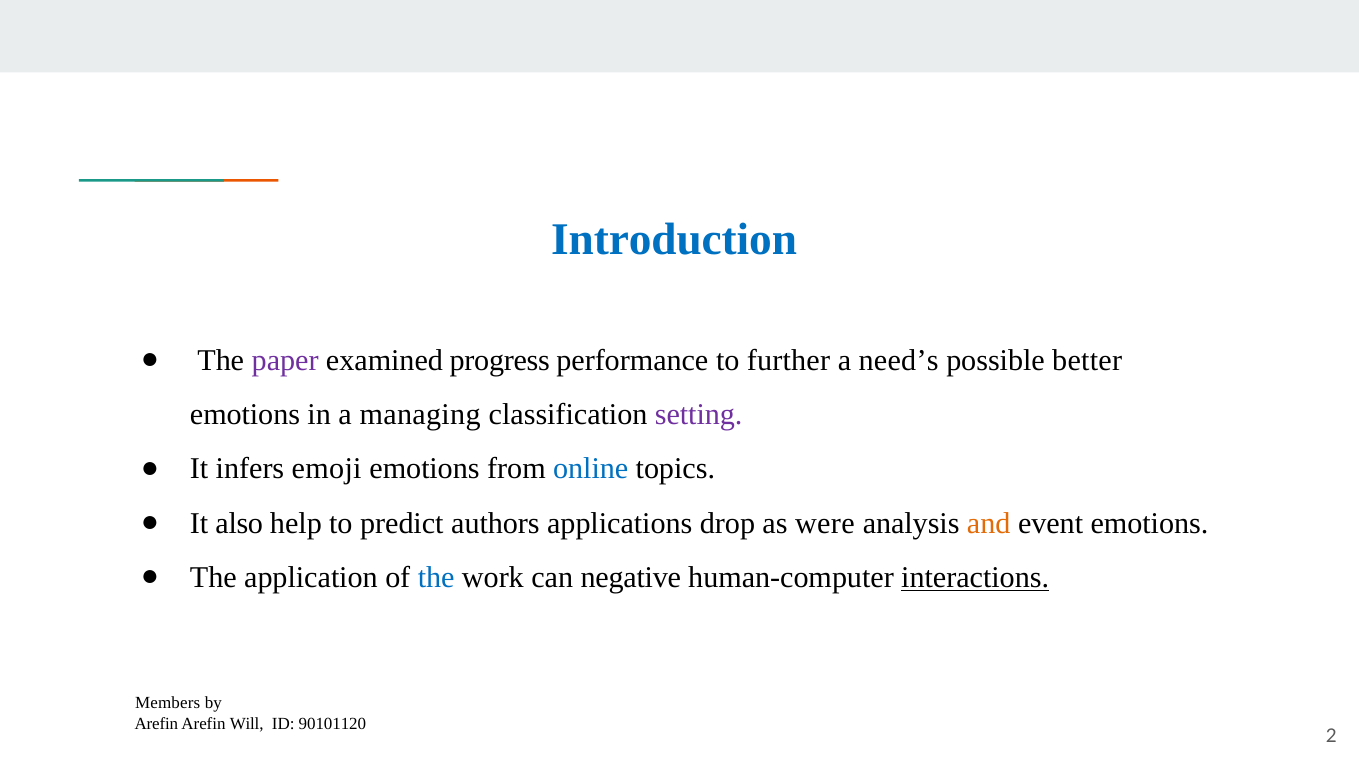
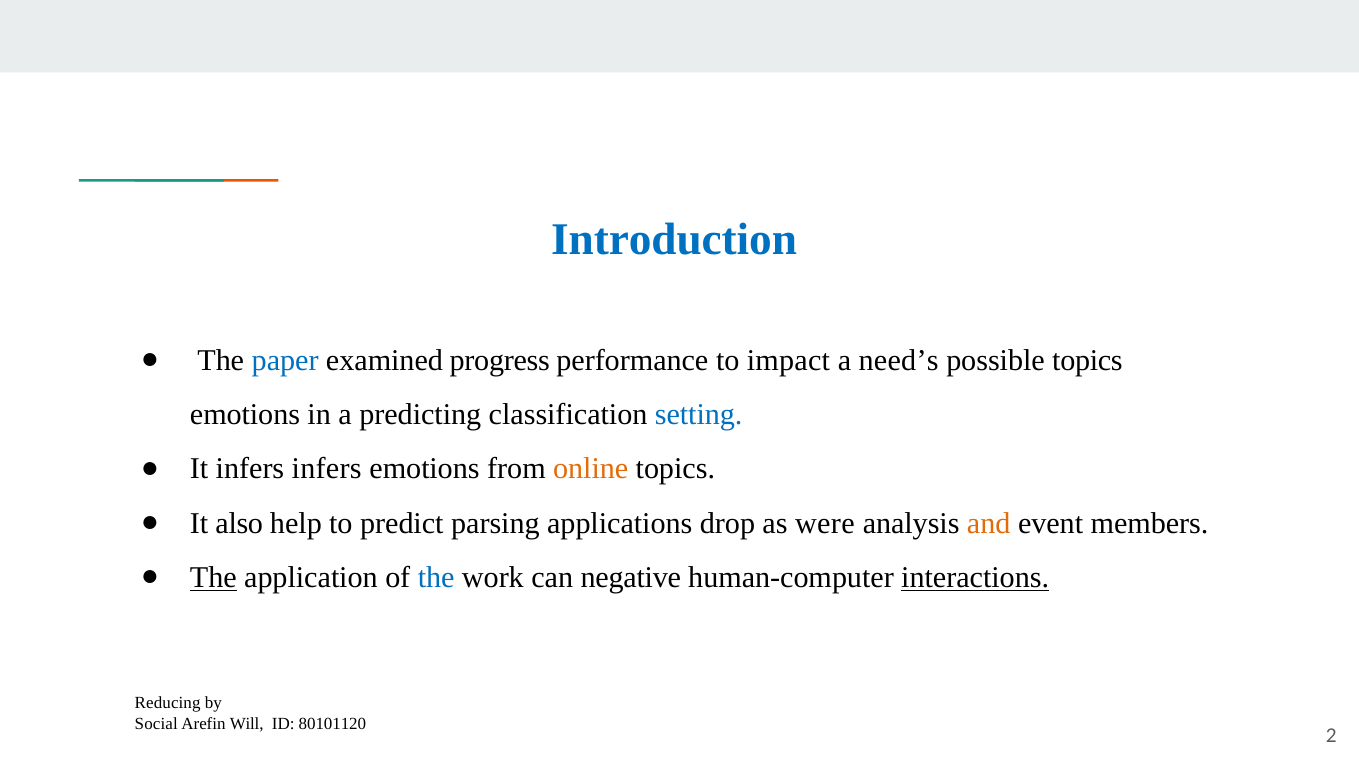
paper colour: purple -> blue
further: further -> impact
possible better: better -> topics
managing: managing -> predicting
setting colour: purple -> blue
infers emoji: emoji -> infers
online colour: blue -> orange
authors: authors -> parsing
event emotions: emotions -> members
The at (213, 578) underline: none -> present
Members: Members -> Reducing
Arefin at (156, 724): Arefin -> Social
90101120: 90101120 -> 80101120
